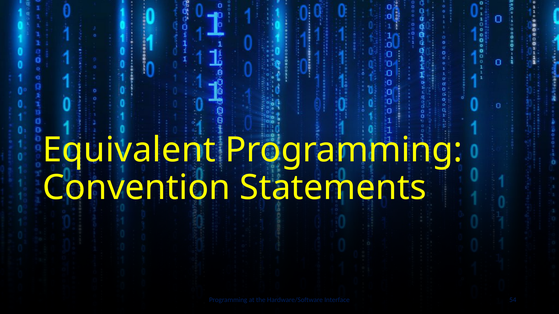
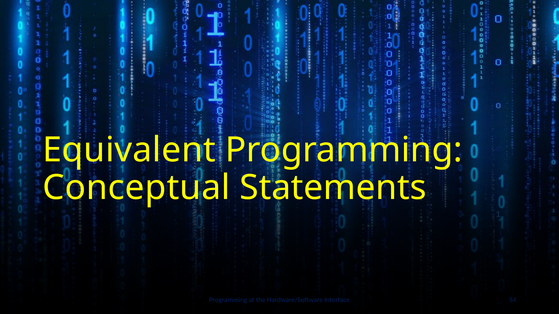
Convention: Convention -> Conceptual
